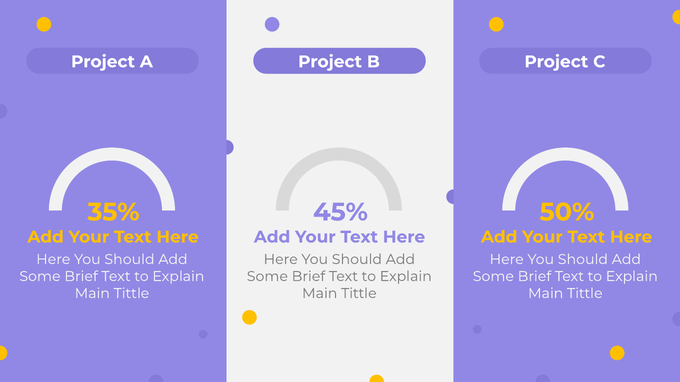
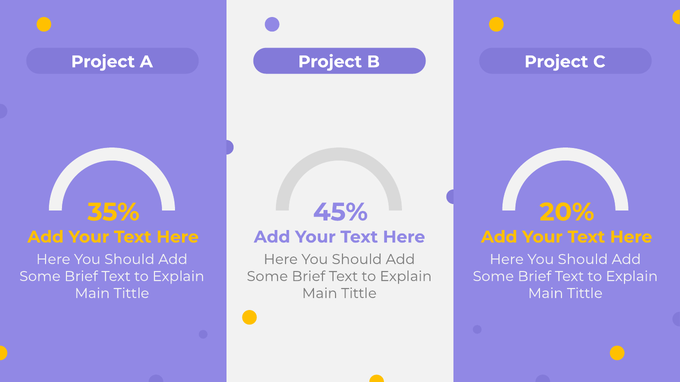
50%: 50% -> 20%
